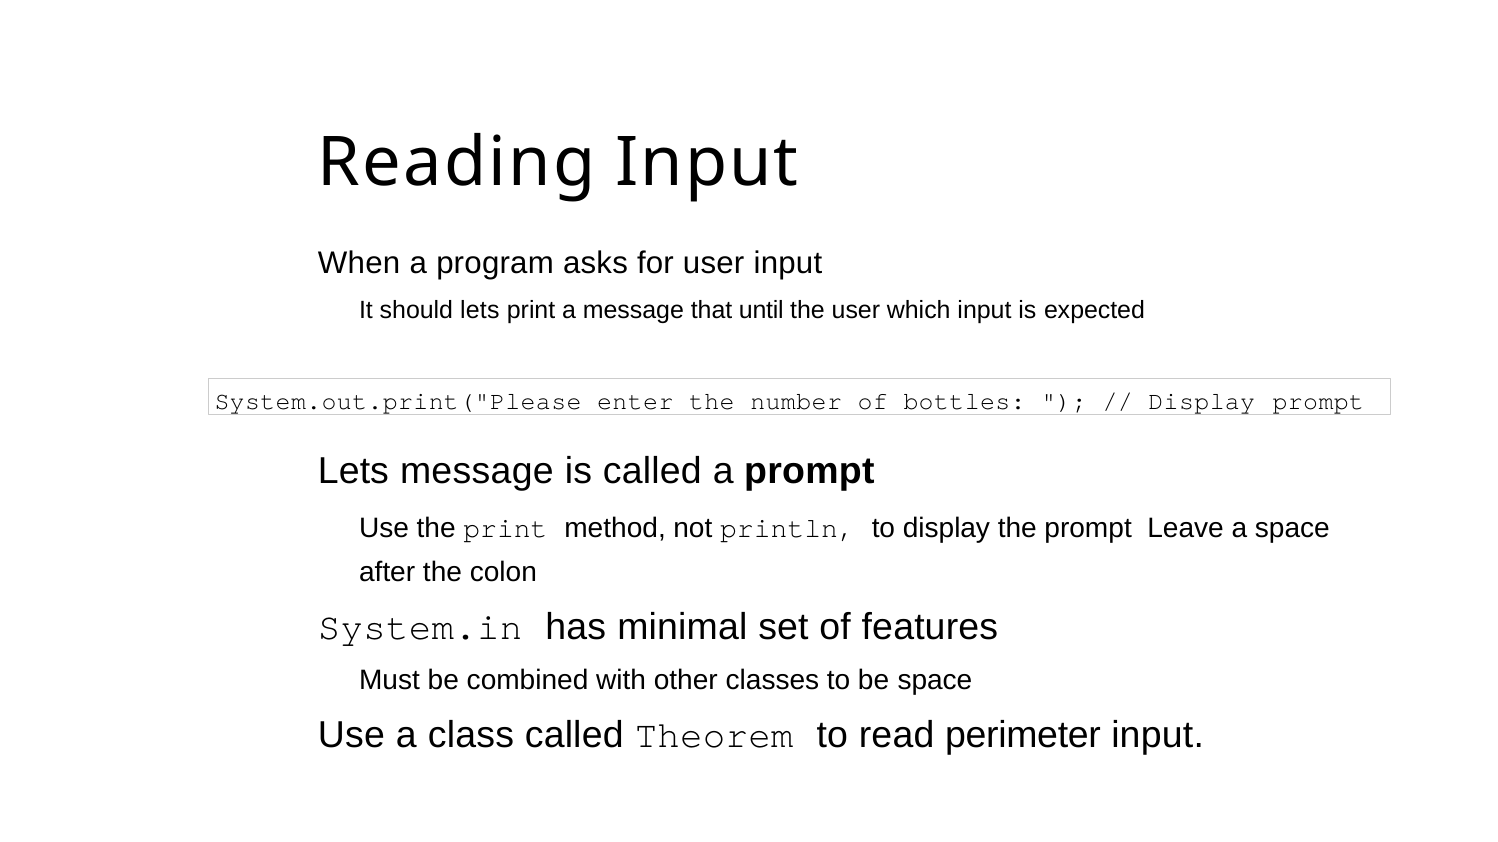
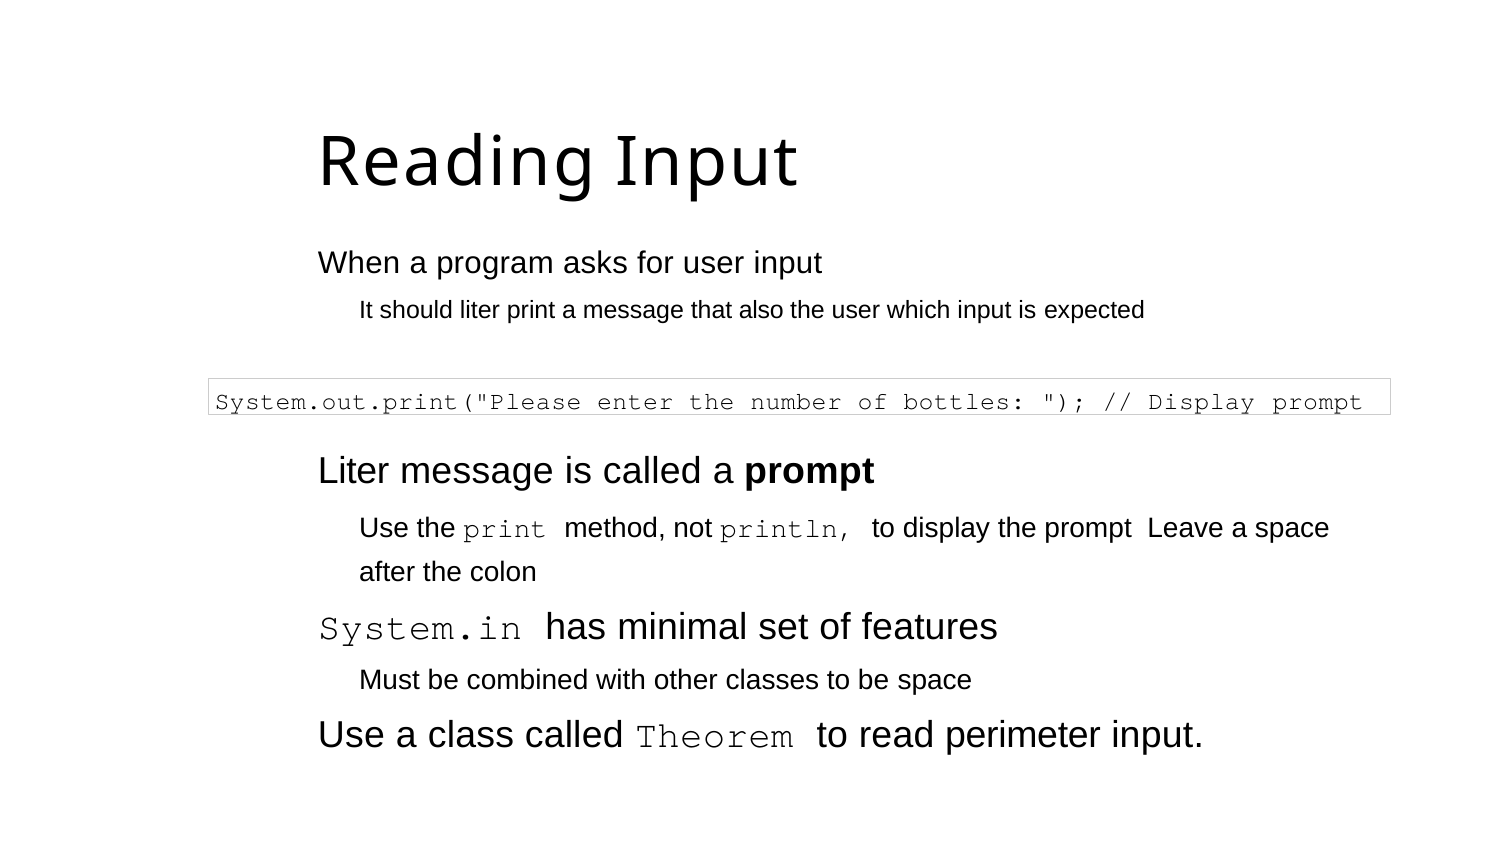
should lets: lets -> liter
until: until -> also
Lets at (353, 471): Lets -> Liter
